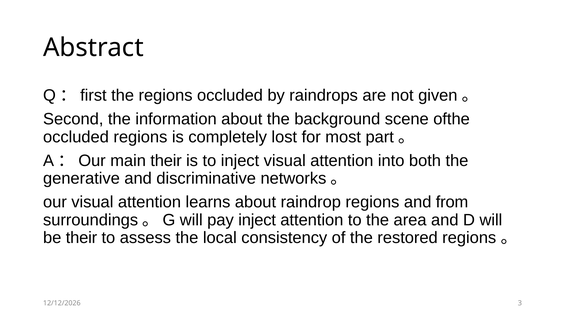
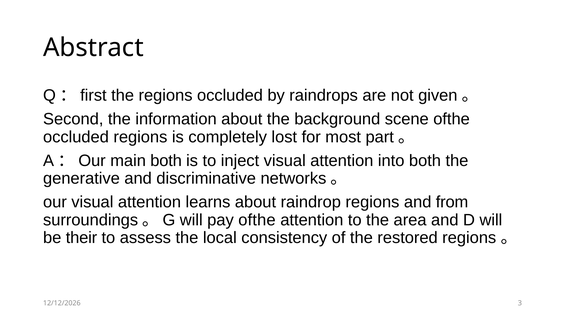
main their: their -> both
pay inject: inject -> ofthe
